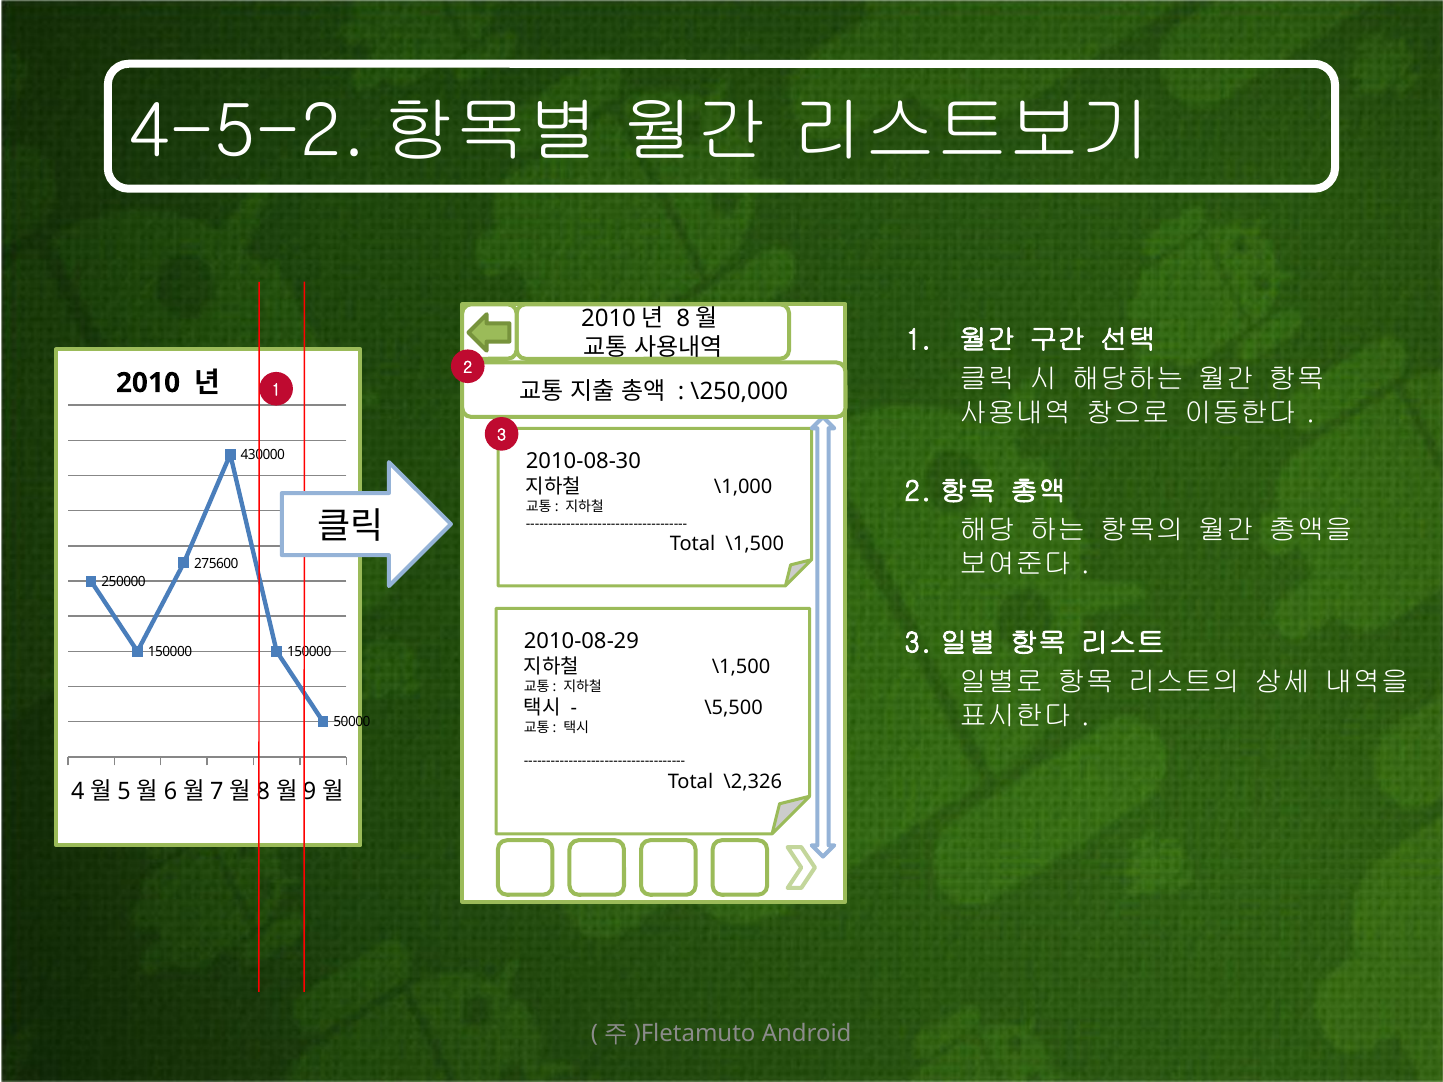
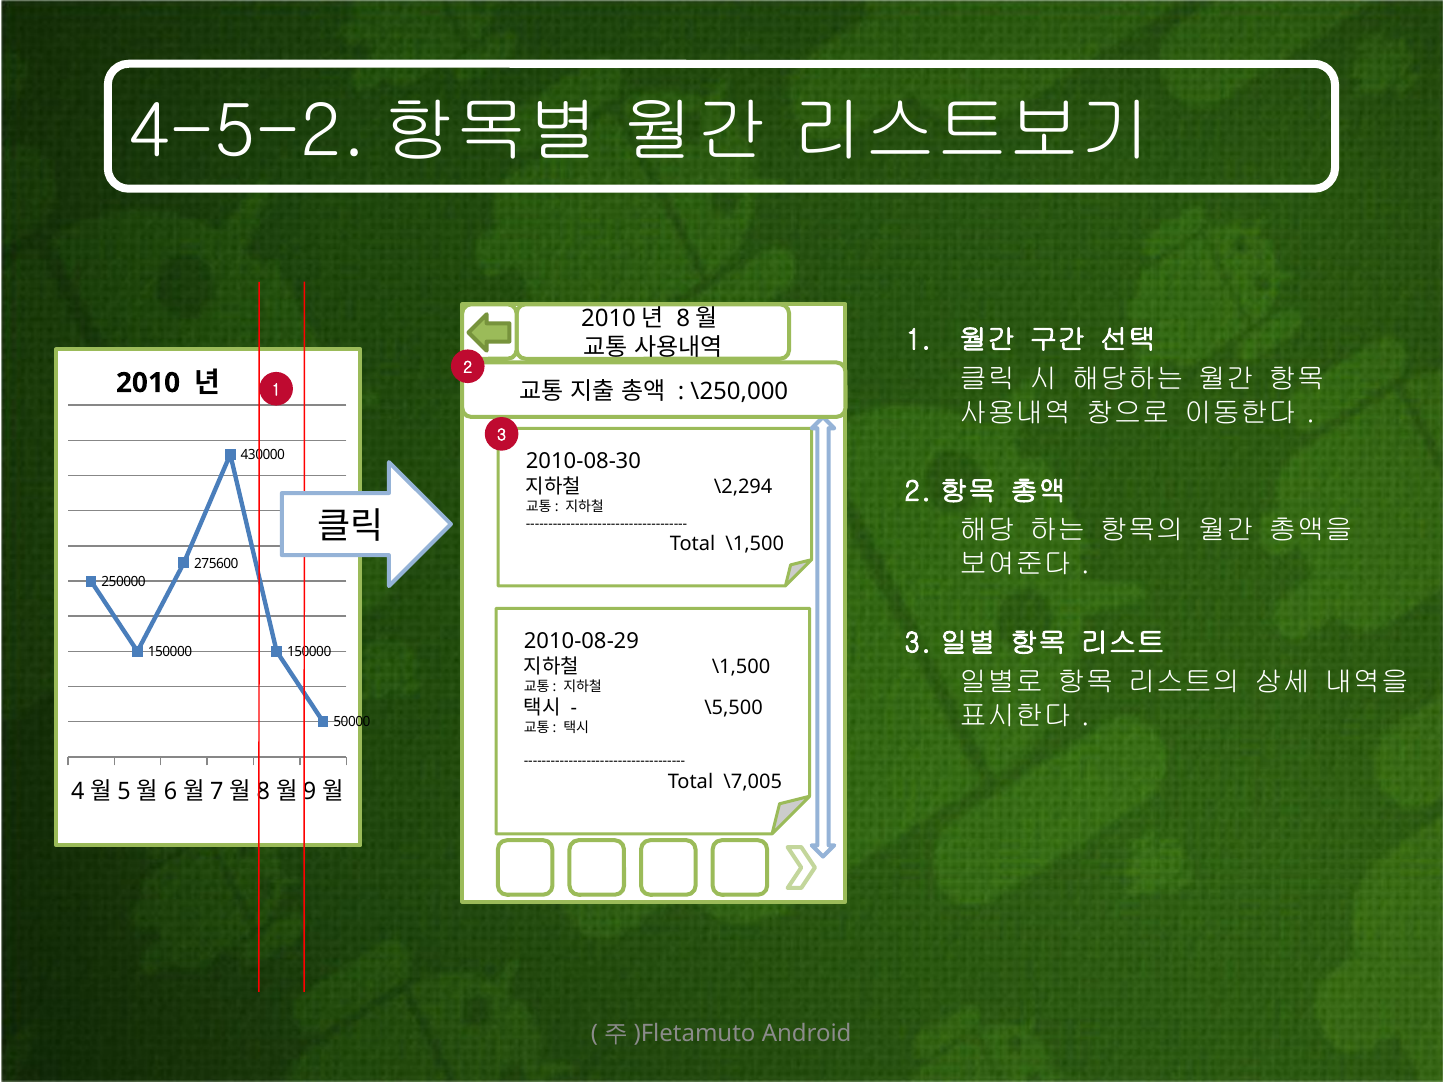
\1,000: \1,000 -> \2,294
\2,326: \2,326 -> \7,005
